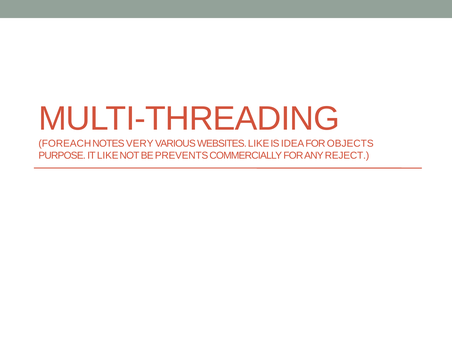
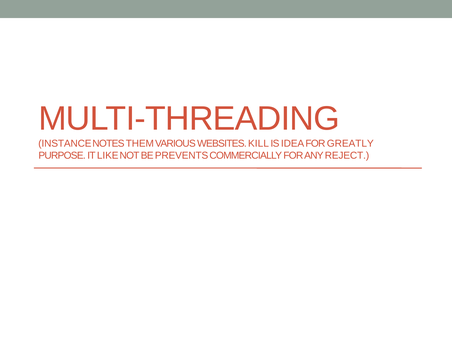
FOREACH: FOREACH -> INSTANCE
VERY: VERY -> THEM
WEBSITES LIKE: LIKE -> KILL
OBJECTS: OBJECTS -> GREATLY
